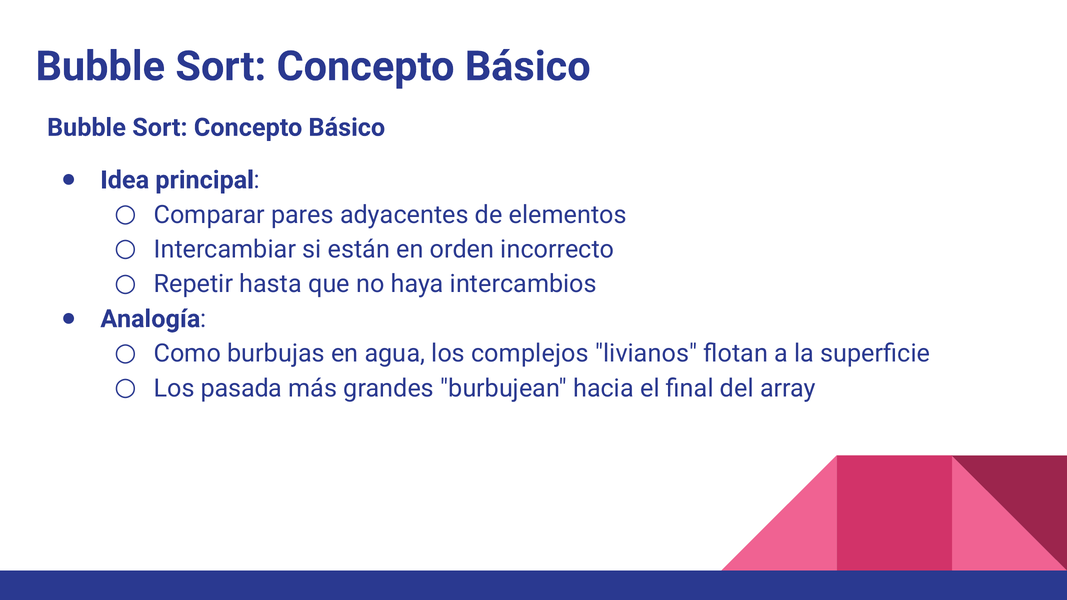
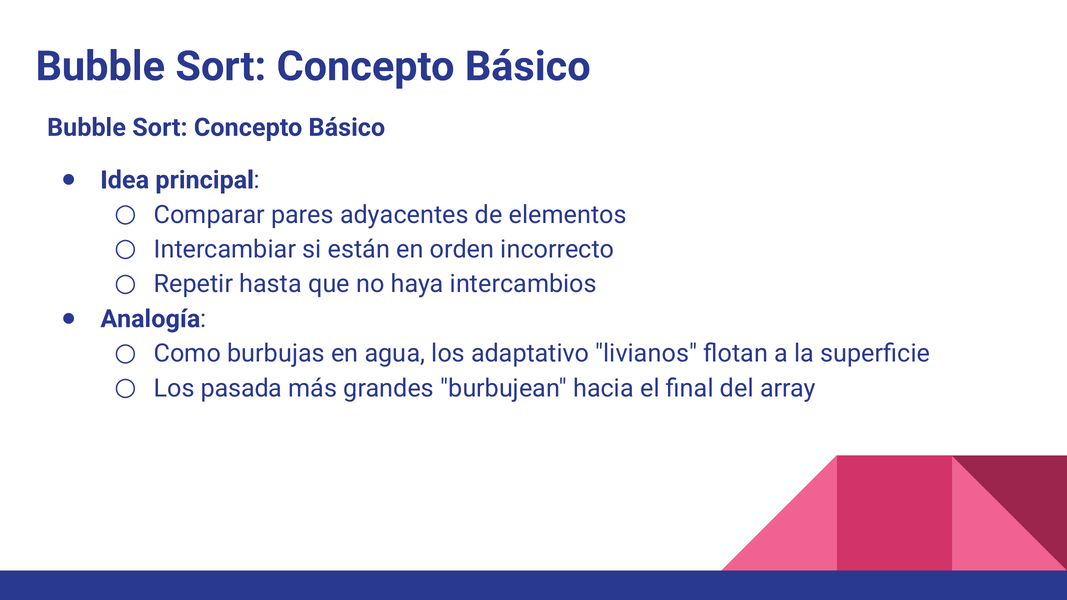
complejos: complejos -> adaptativo
